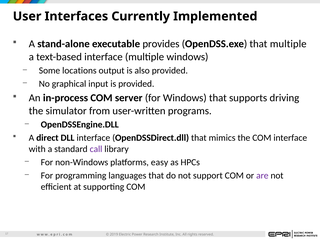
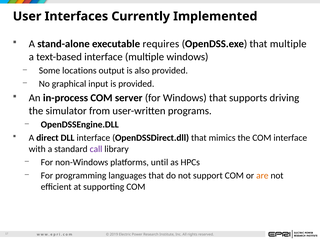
provides: provides -> requires
easy: easy -> until
are colour: purple -> orange
